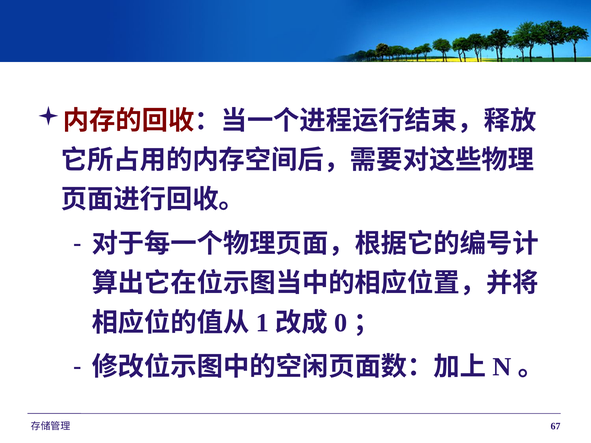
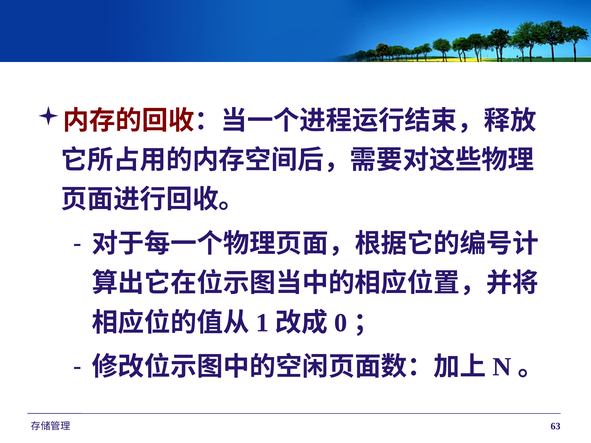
67: 67 -> 63
